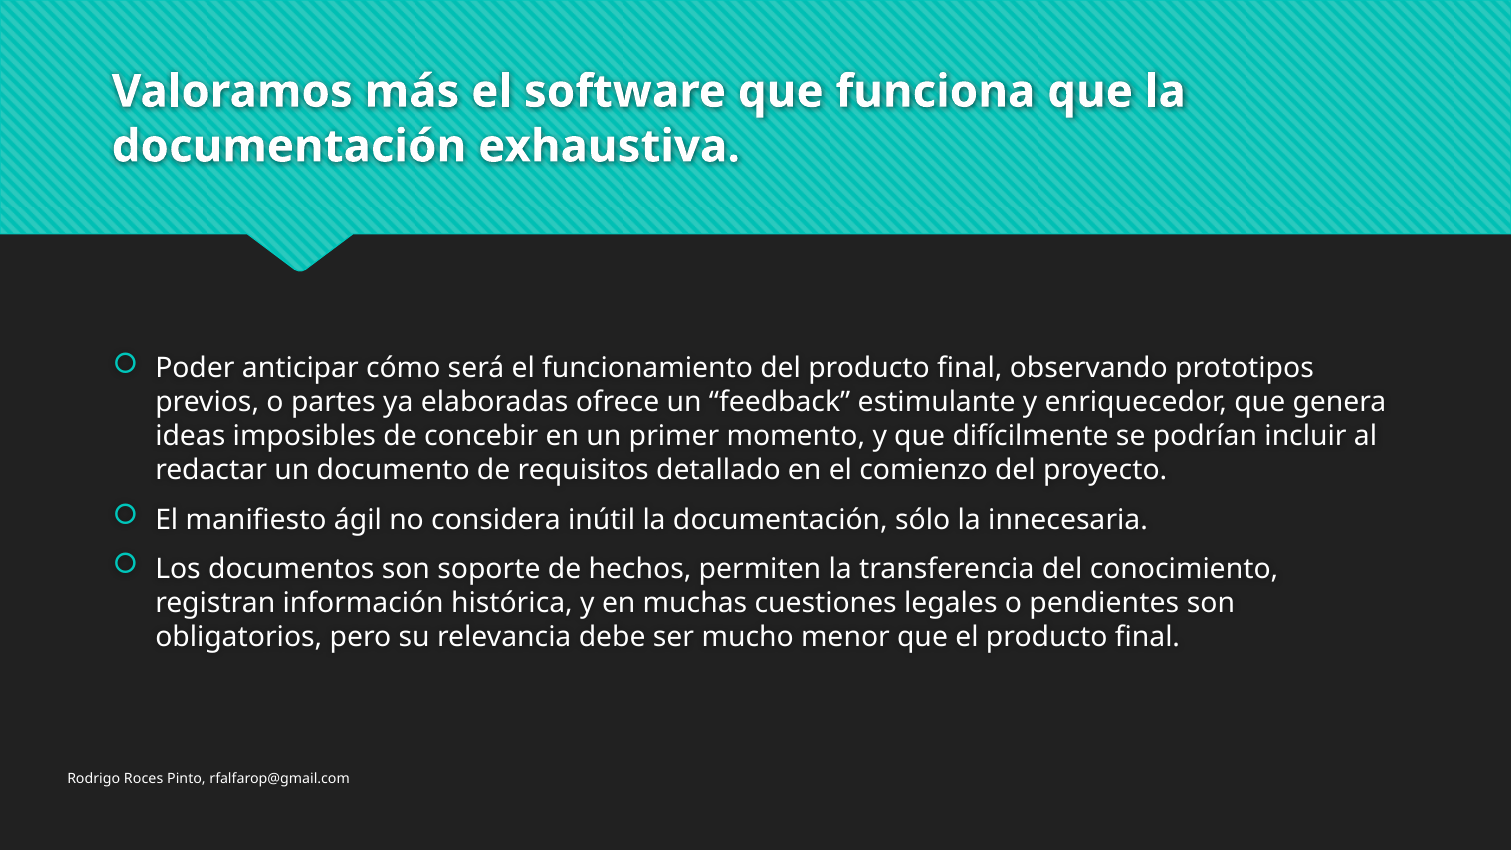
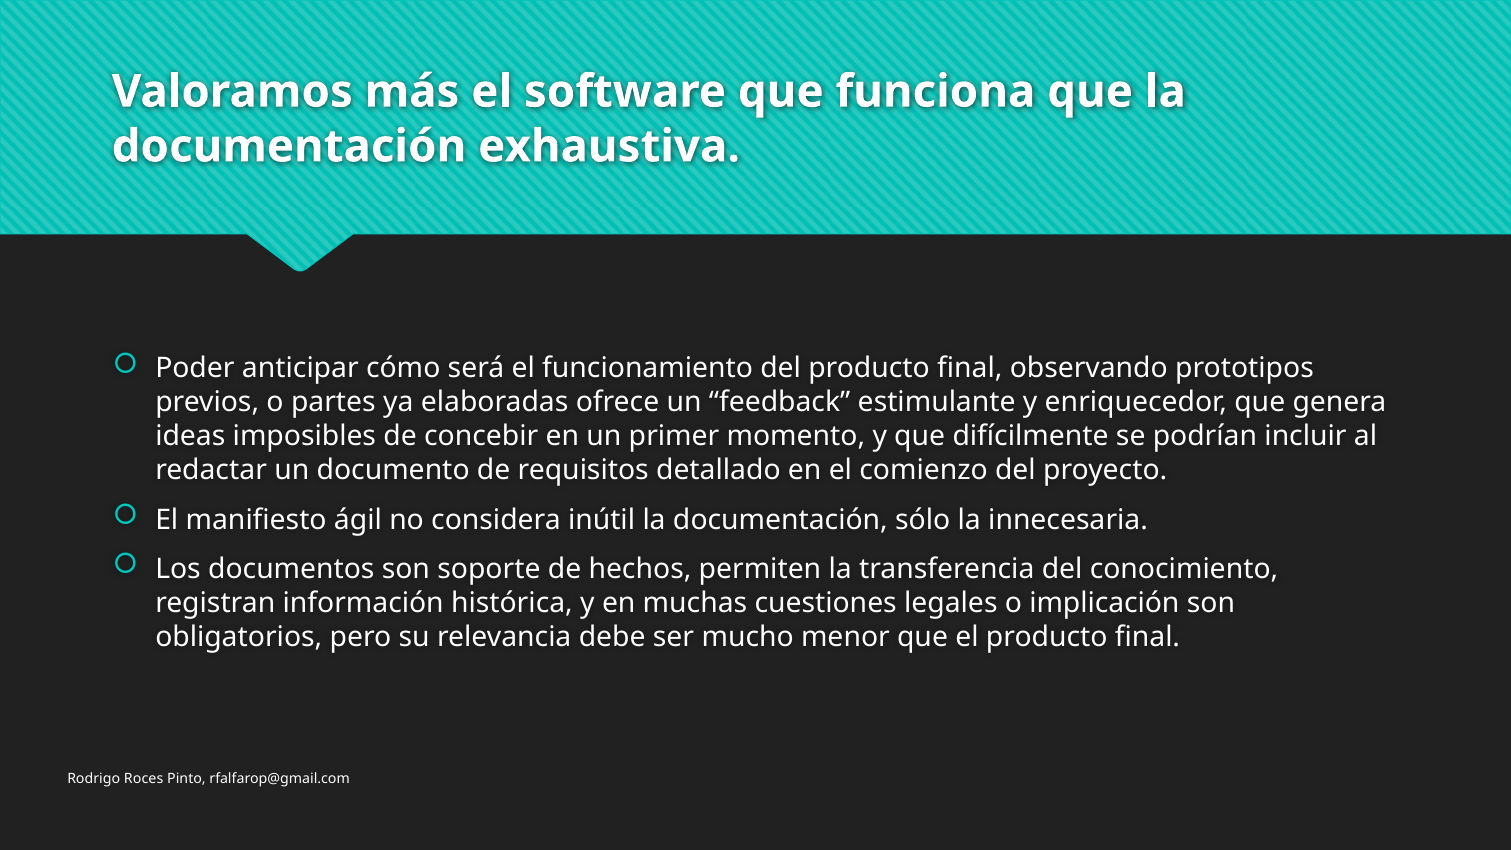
pendientes: pendientes -> implicación
